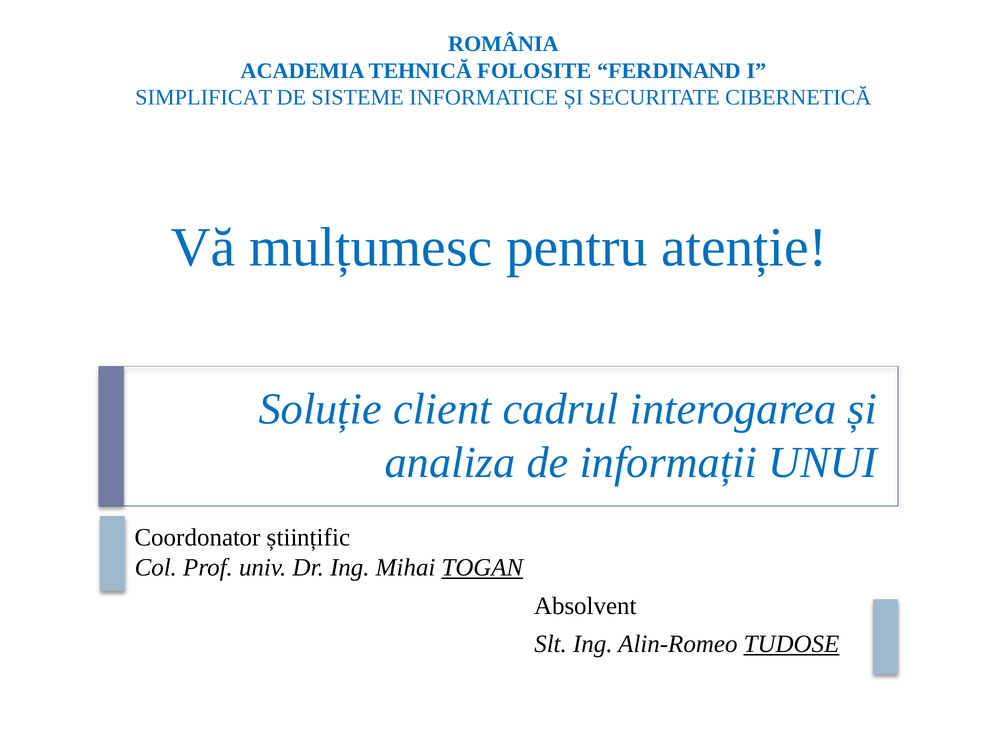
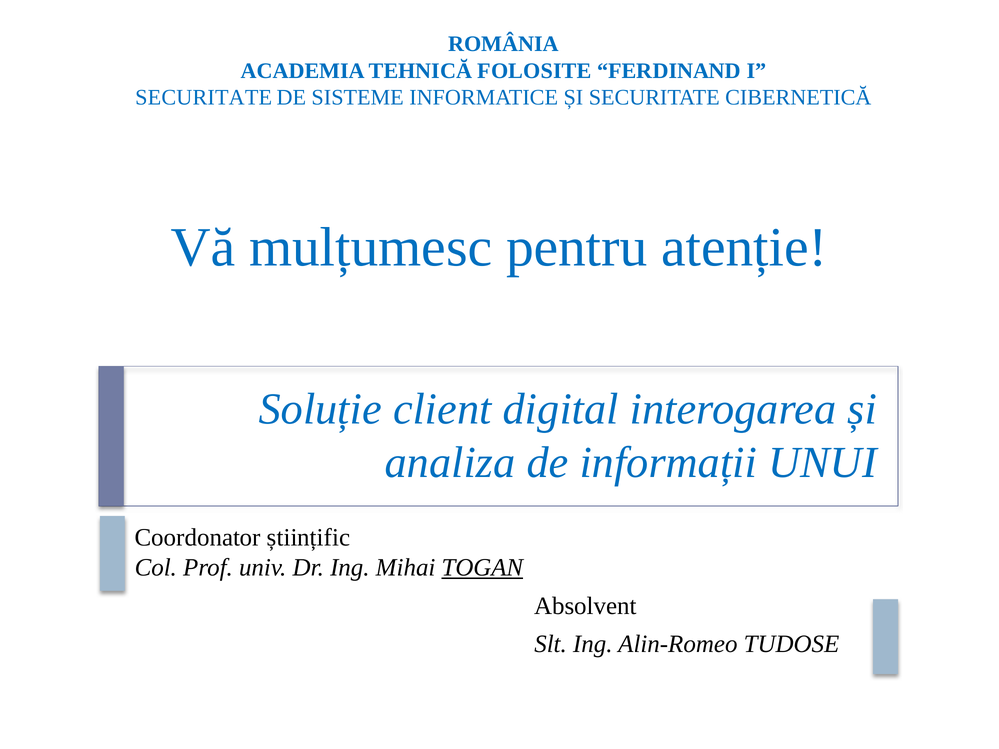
SIMPLIFICAT at (204, 97): SIMPLIFICAT -> SECURITATE
cadrul: cadrul -> digital
TUDOSE underline: present -> none
